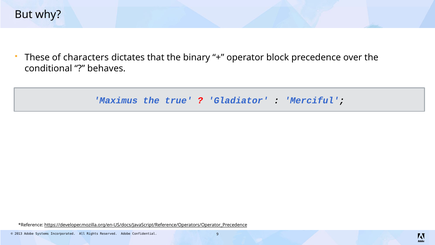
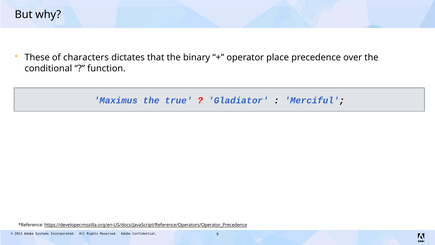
block: block -> place
behaves: behaves -> function
